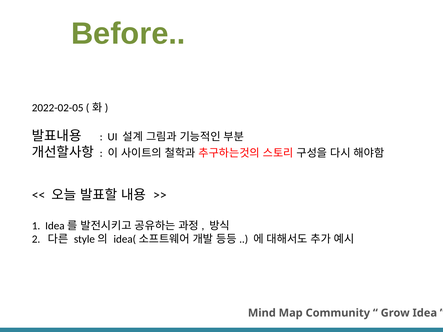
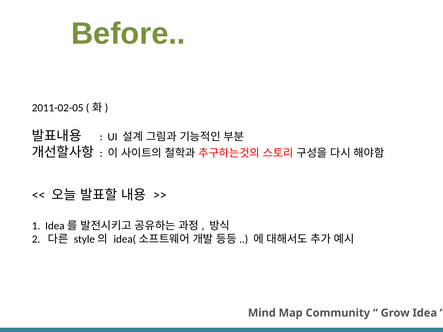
2022-02-05: 2022-02-05 -> 2011-02-05
